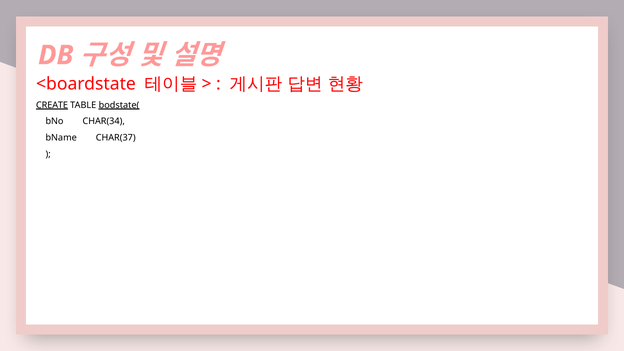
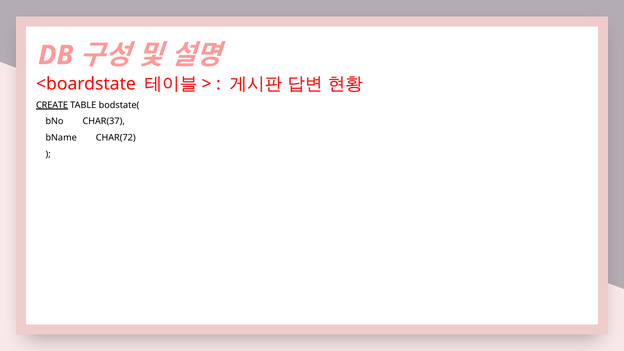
bodstate( underline: present -> none
CHAR(34: CHAR(34 -> CHAR(37
CHAR(37: CHAR(37 -> CHAR(72
